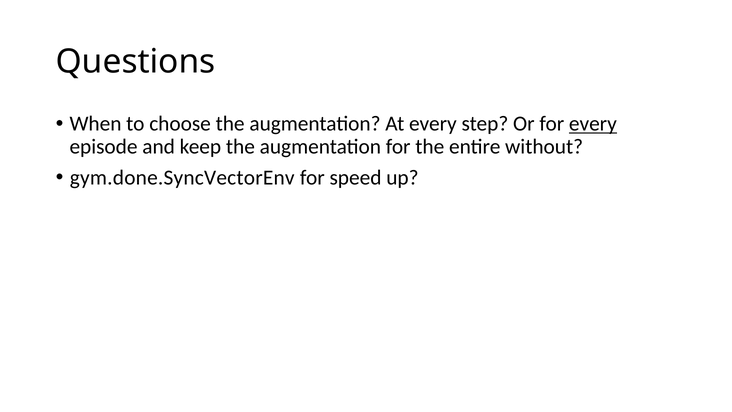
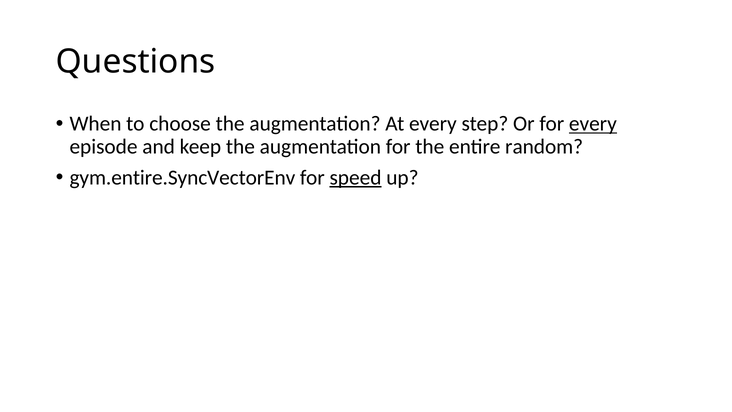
without: without -> random
gym.done.SyncVectorEnv: gym.done.SyncVectorEnv -> gym.entire.SyncVectorEnv
speed underline: none -> present
